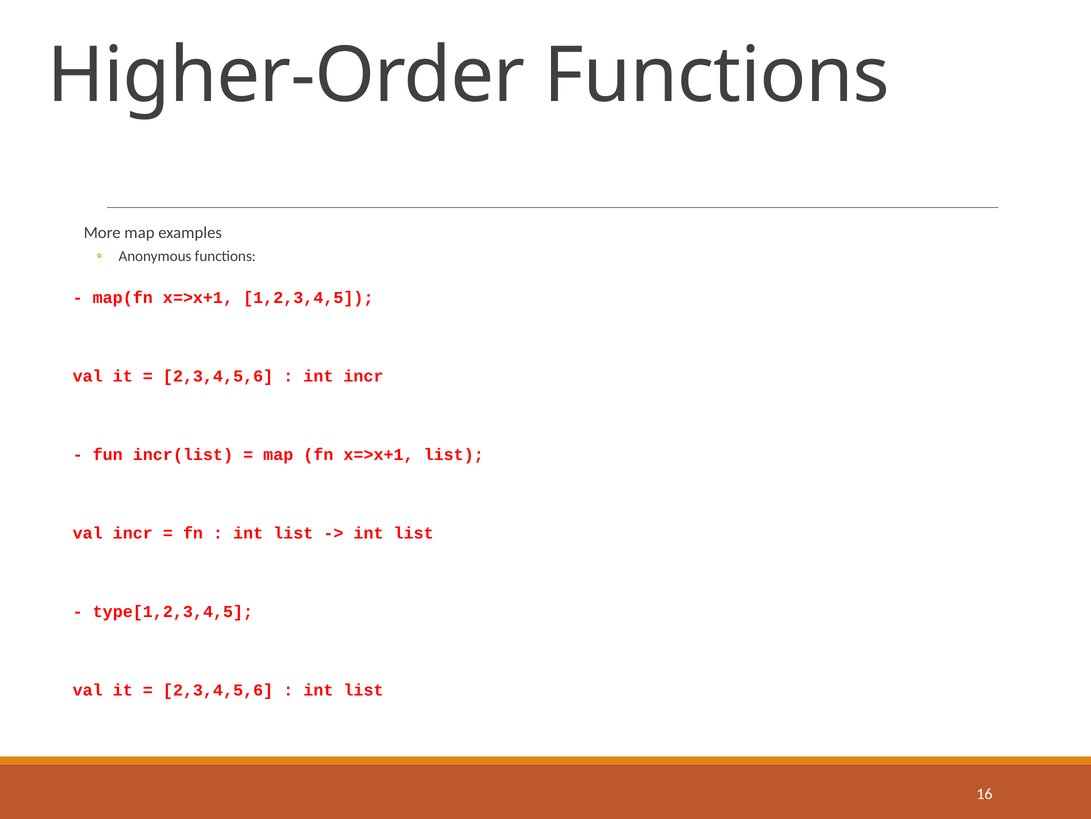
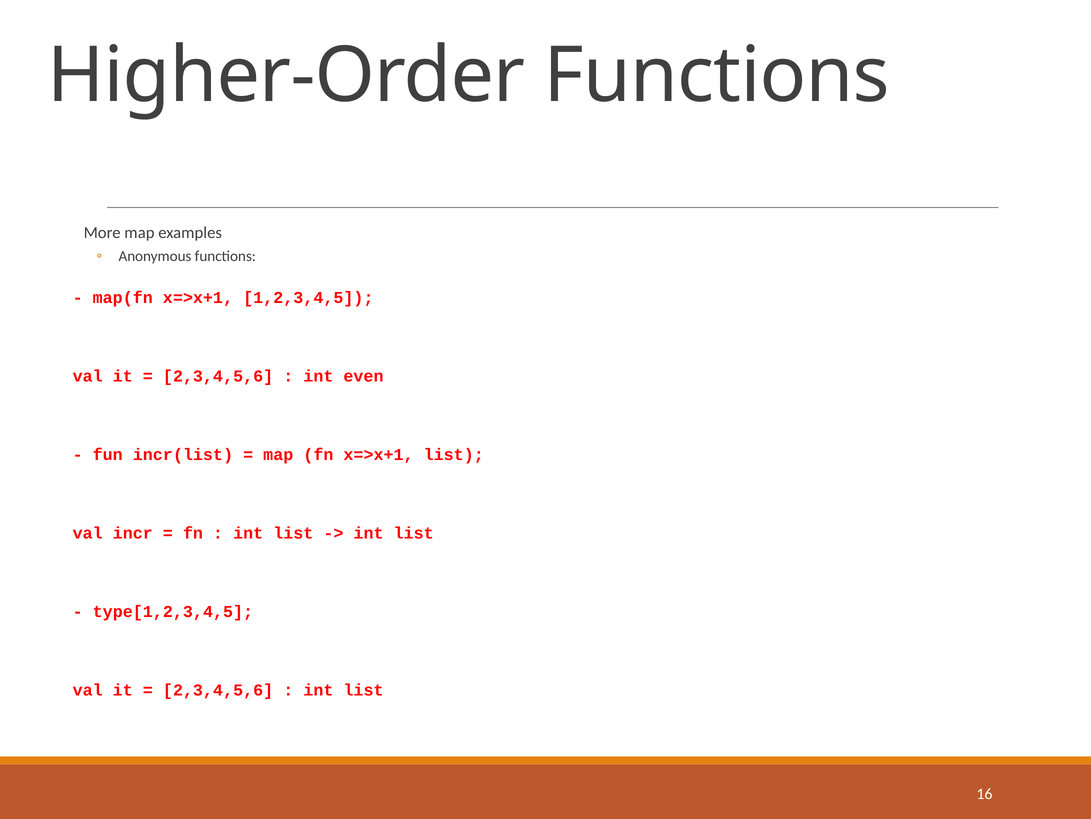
int incr: incr -> even
